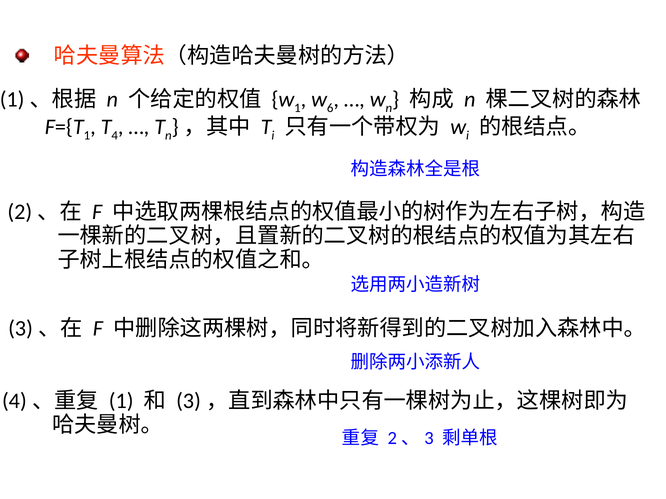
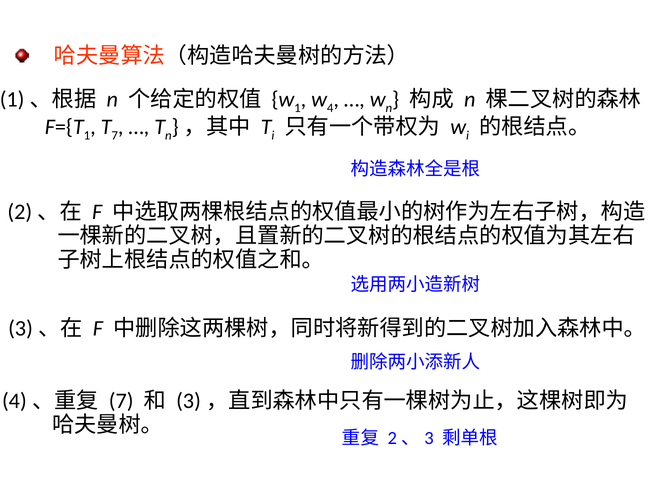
6: 6 -> 4
4 at (115, 136): 4 -> 7
1 at (121, 402): 1 -> 7
